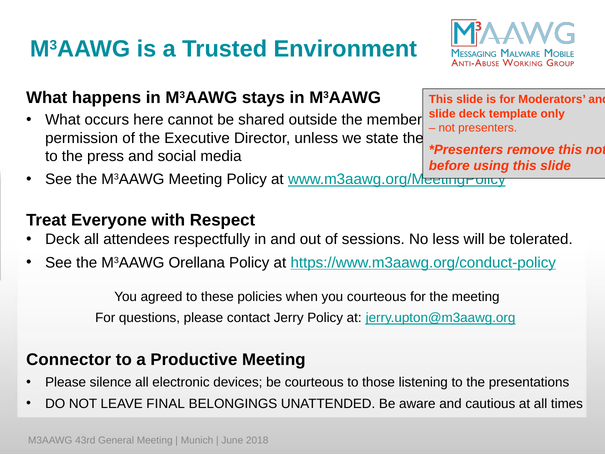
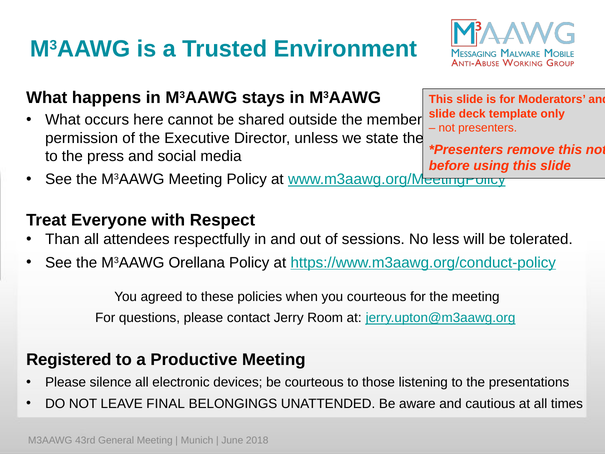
Deck at (62, 239): Deck -> Than
Jerry Policy: Policy -> Room
Connector: Connector -> Registered
